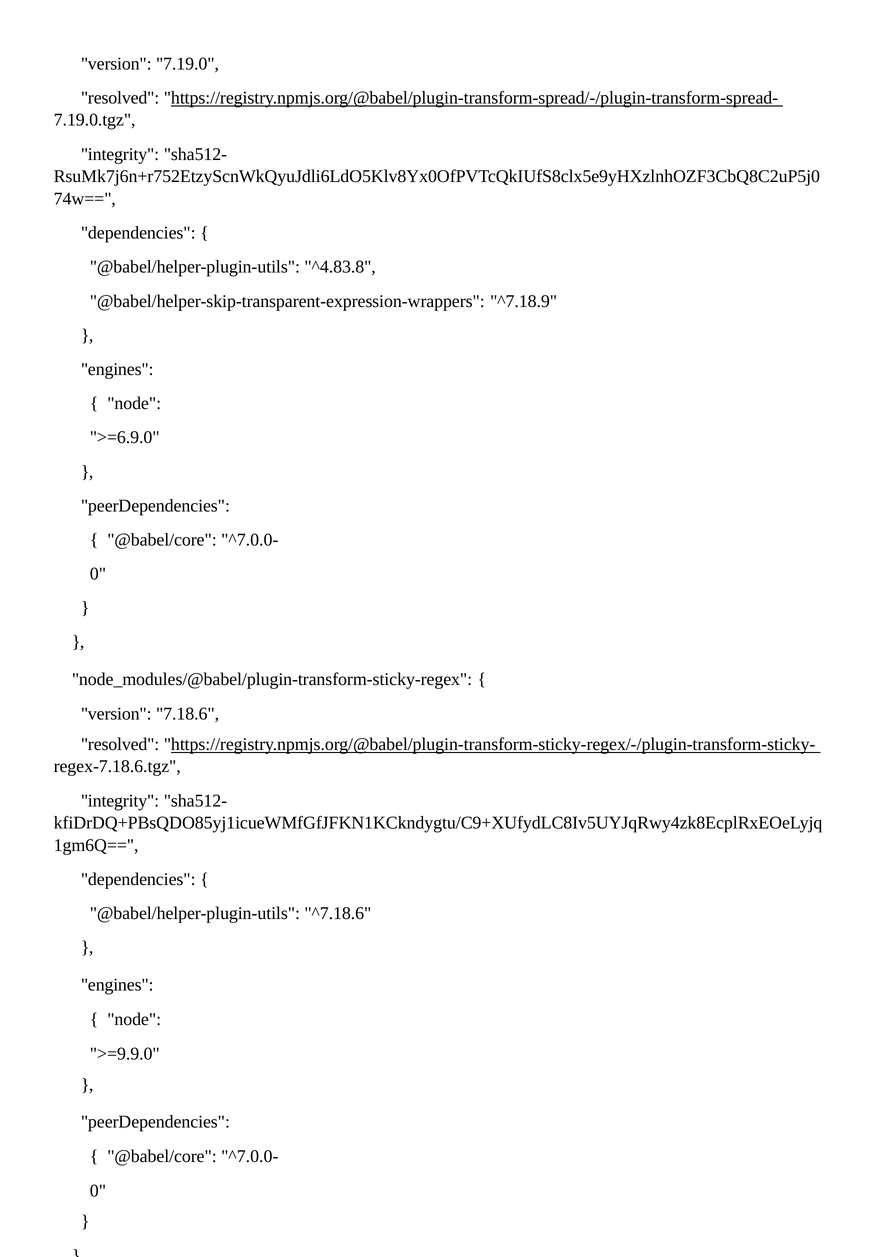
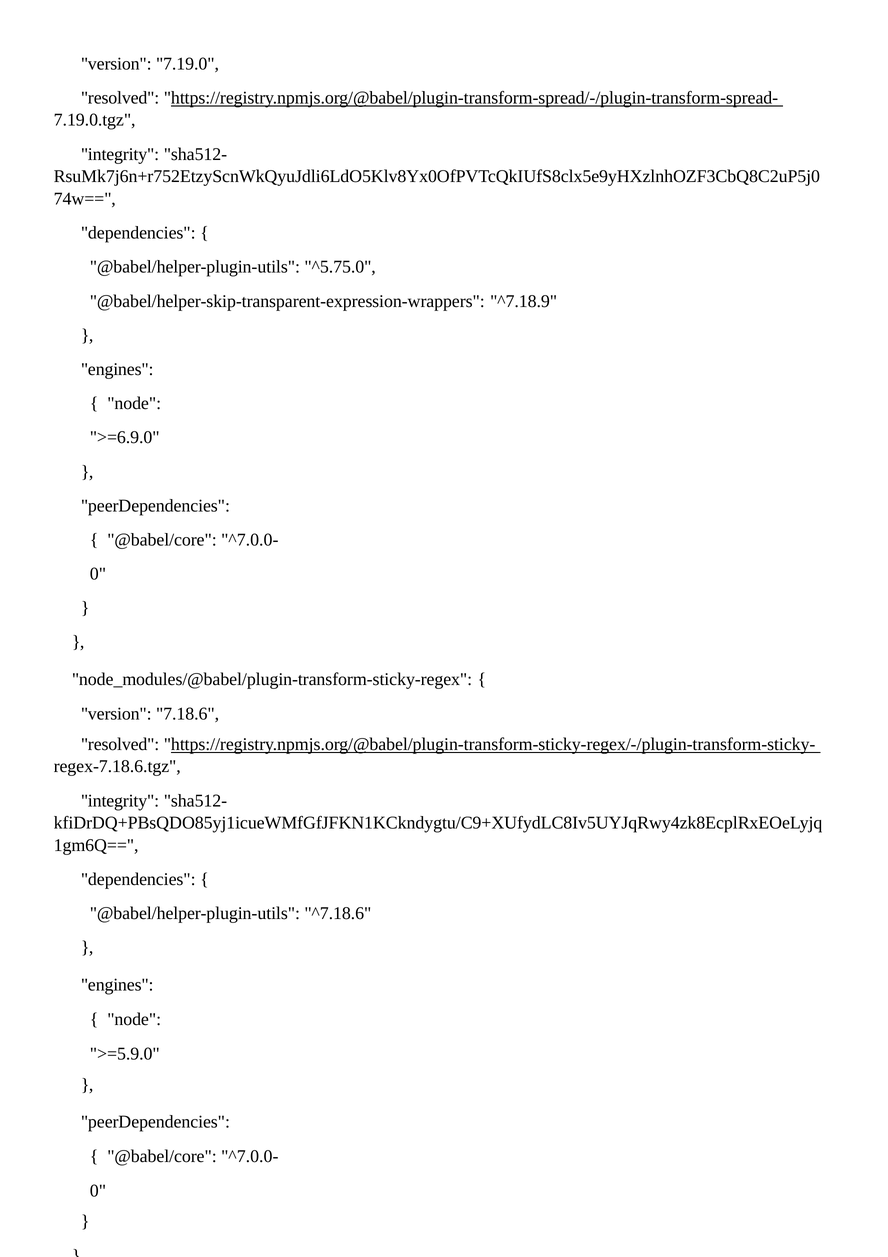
^4.83.8: ^4.83.8 -> ^5.75.0
>=9.9.0: >=9.9.0 -> >=5.9.0
